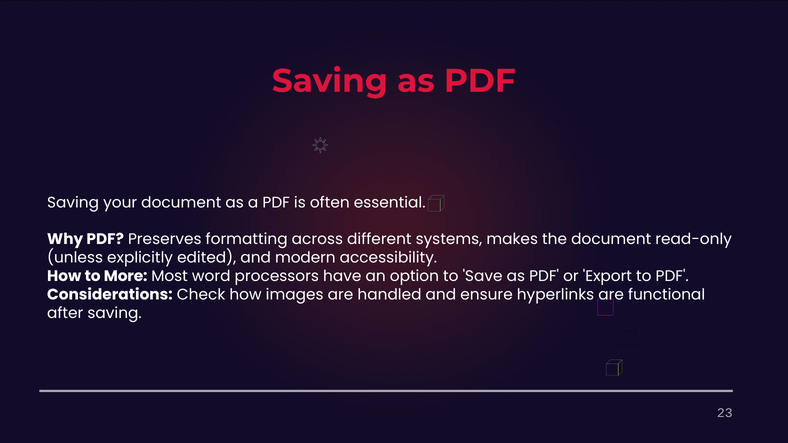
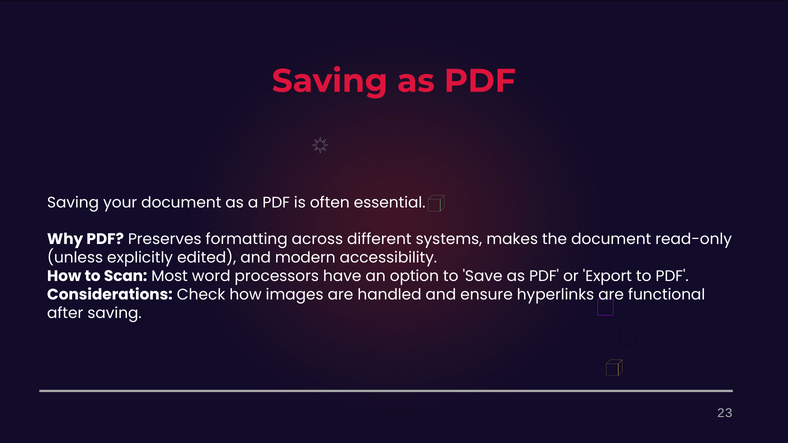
More: More -> Scan
